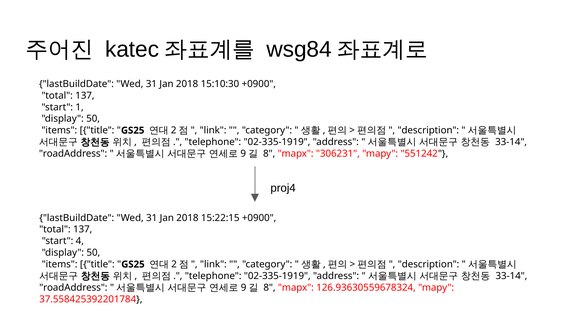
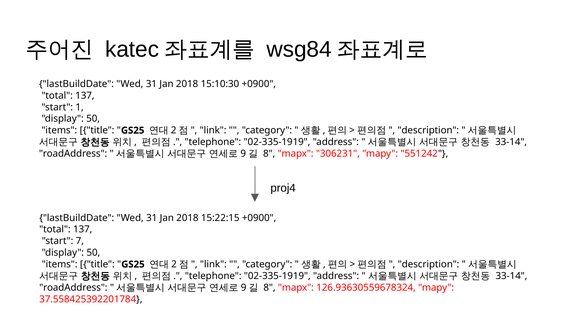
4: 4 -> 7
